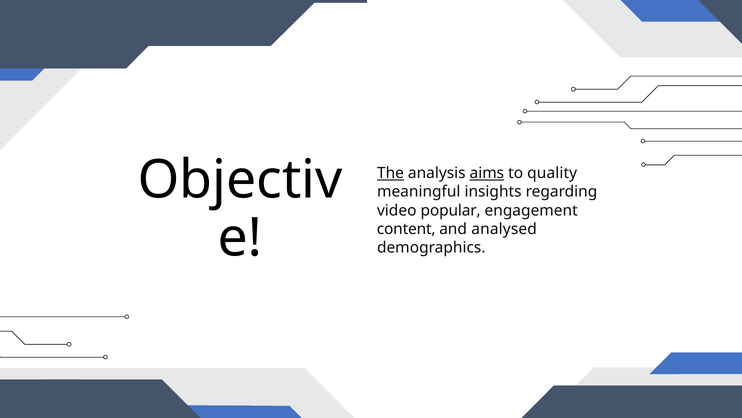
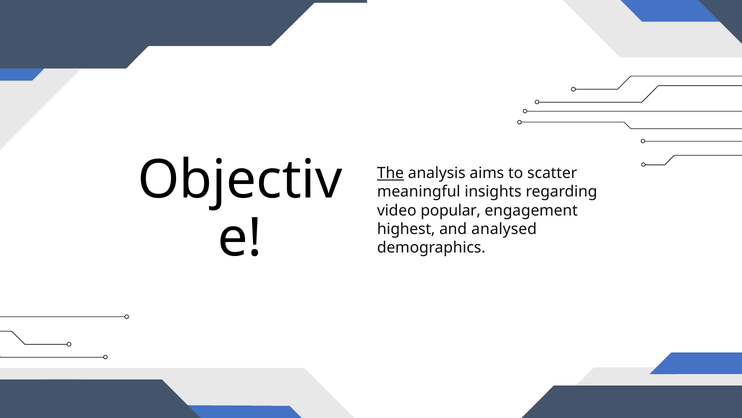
aims underline: present -> none
quality: quality -> scatter
content: content -> highest
